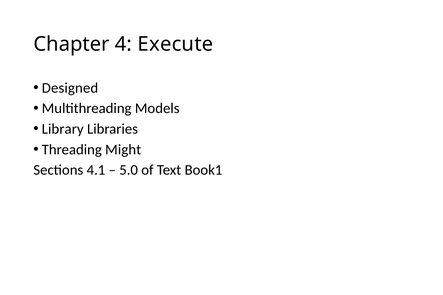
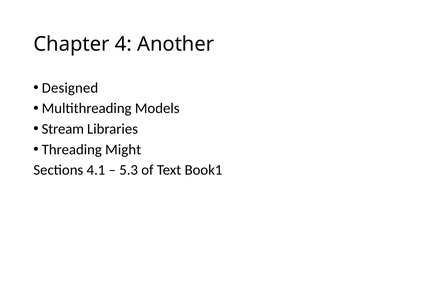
Execute: Execute -> Another
Library: Library -> Stream
5.0: 5.0 -> 5.3
